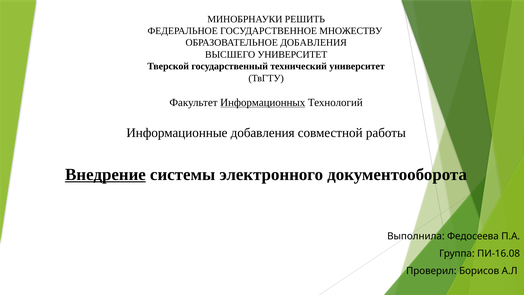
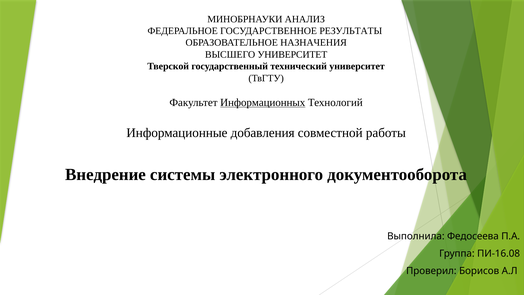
РЕШИТЬ: РЕШИТЬ -> АНАЛИЗ
МНОЖЕСТВУ: МНОЖЕСТВУ -> РЕЗУЛЬТАТЫ
ОБРАЗОВАТЕЛЬНОЕ ДОБАВЛЕНИЯ: ДОБАВЛЕНИЯ -> НАЗНАЧЕНИЯ
Внедрение underline: present -> none
